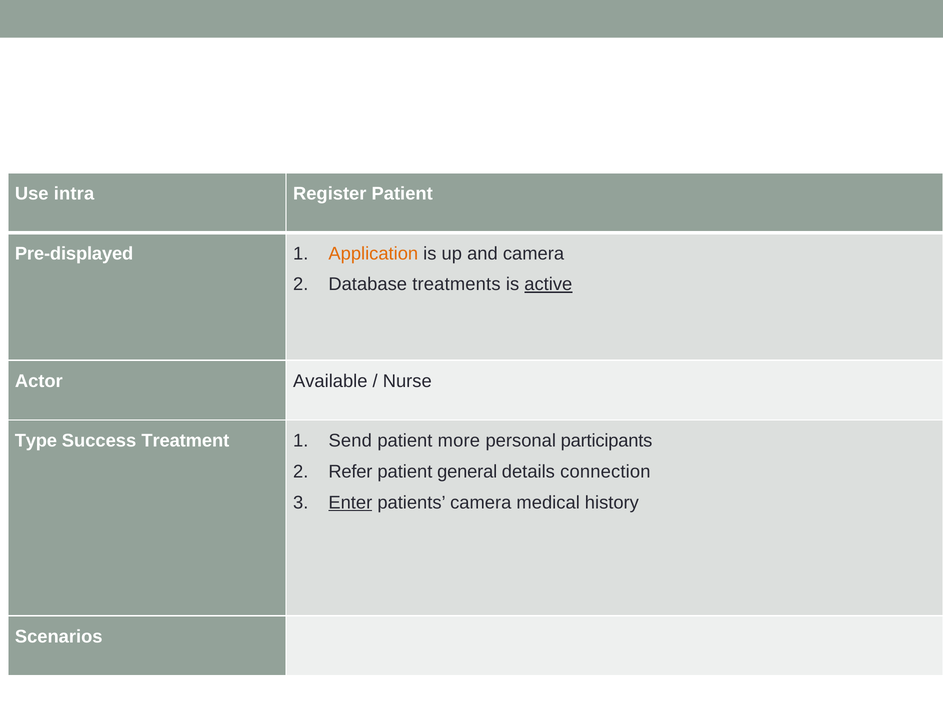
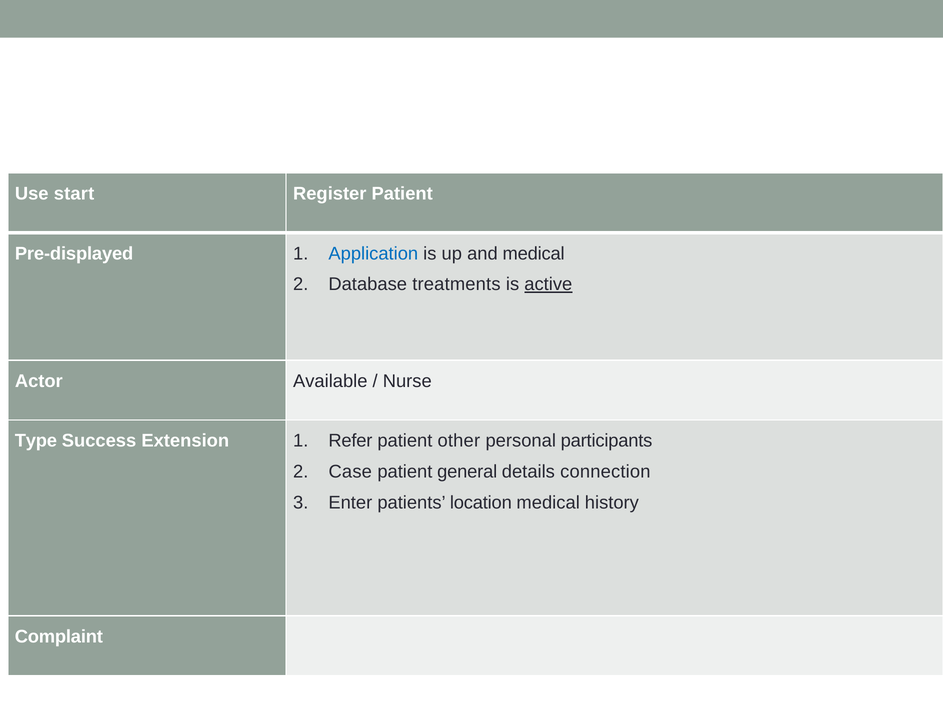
intra: intra -> start
Application colour: orange -> blue
and camera: camera -> medical
Treatment: Treatment -> Extension
Send: Send -> Refer
more: more -> other
Refer: Refer -> Case
Enter underline: present -> none
patients camera: camera -> location
Scenarios: Scenarios -> Complaint
